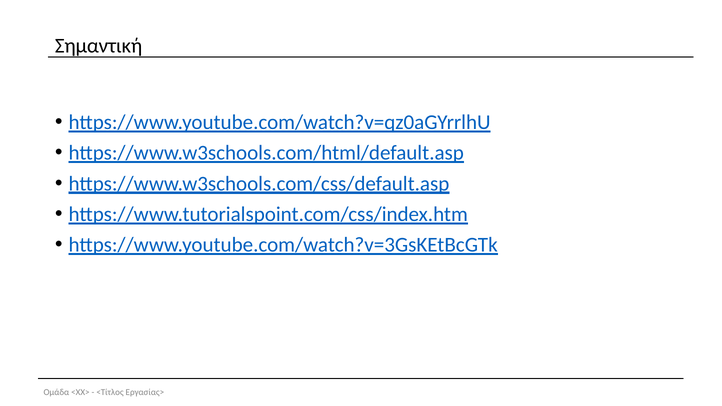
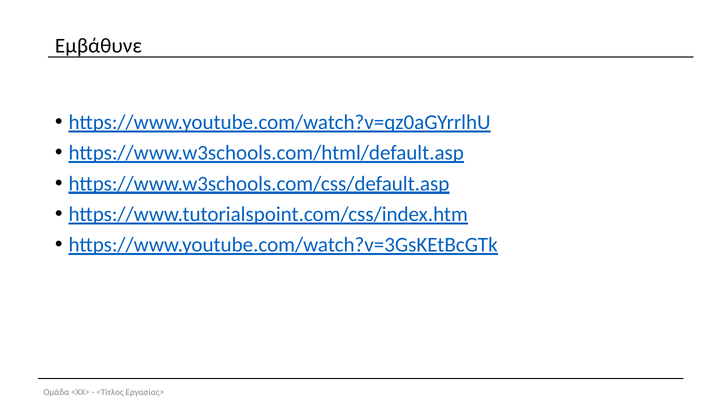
Σημαντική: Σημαντική -> Εμβάθυνε
